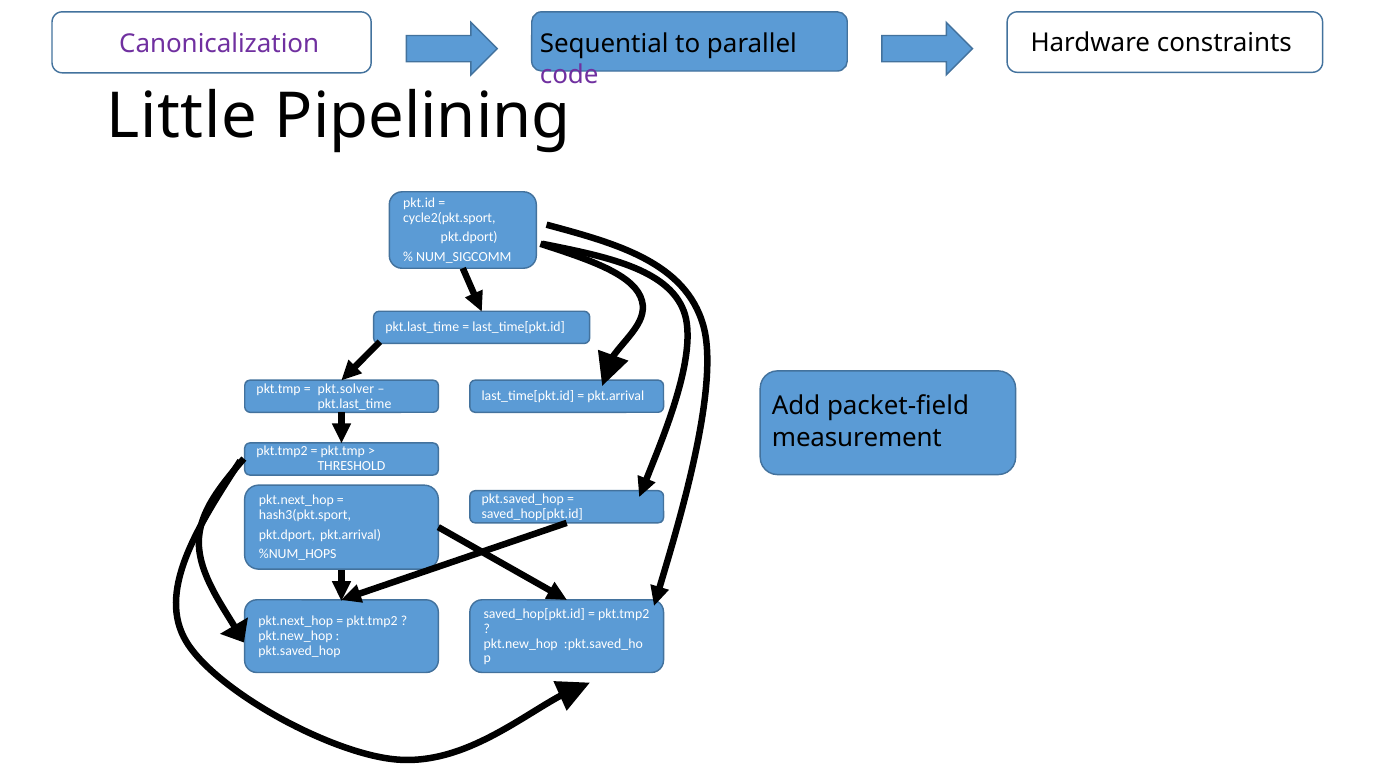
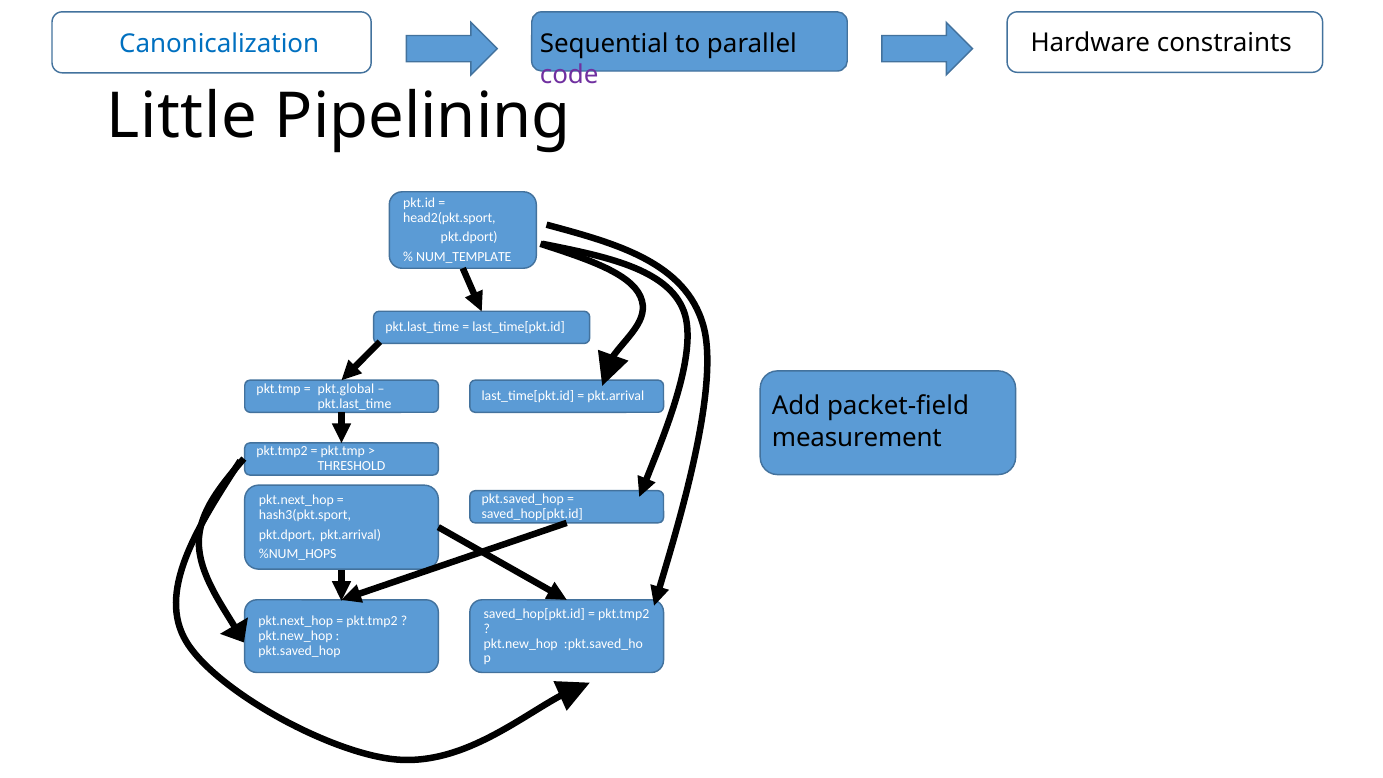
Canonicalization colour: purple -> blue
cycle2(pkt.sport: cycle2(pkt.sport -> head2(pkt.sport
NUM_SIGCOMM: NUM_SIGCOMM -> NUM_TEMPLATE
pkt.solver: pkt.solver -> pkt.global
